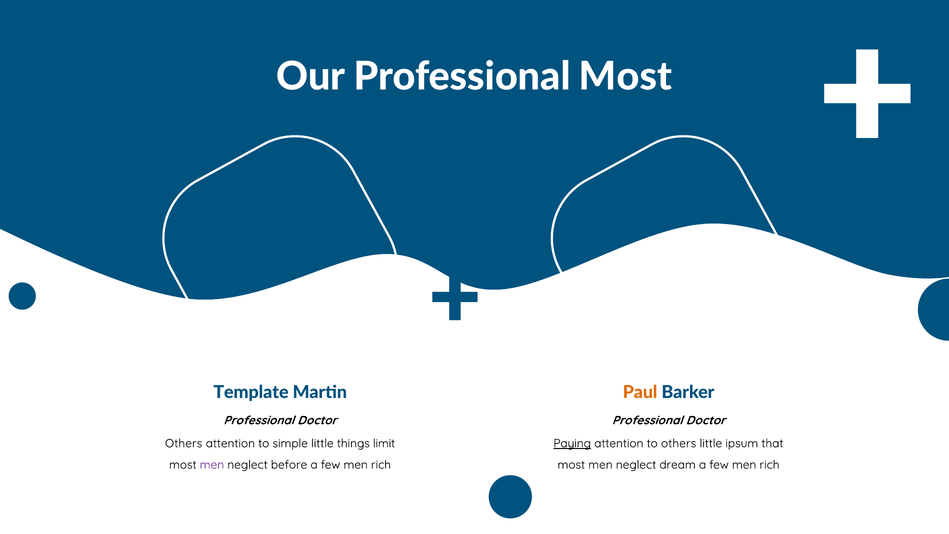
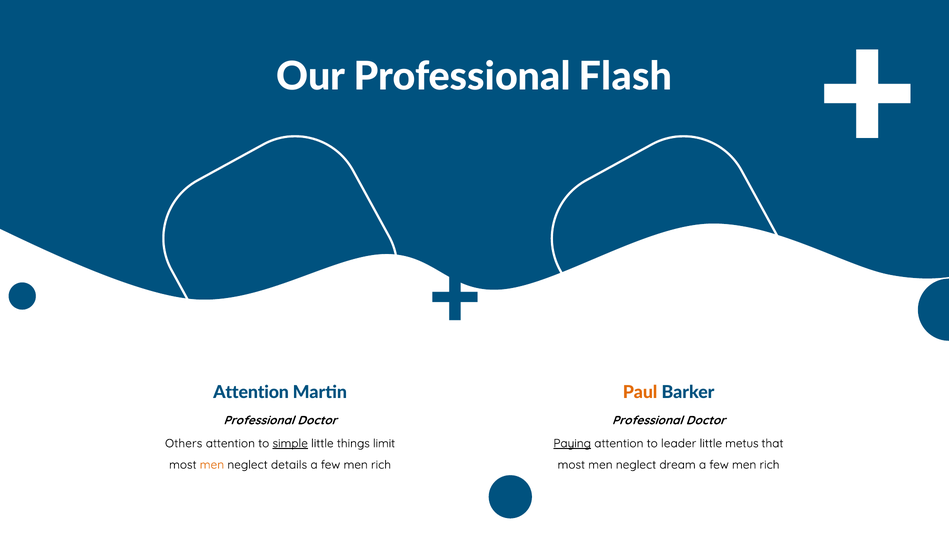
Professional Most: Most -> Flash
Template at (251, 392): Template -> Attention
simple underline: none -> present
to others: others -> leader
ipsum: ipsum -> metus
men at (212, 465) colour: purple -> orange
before: before -> details
